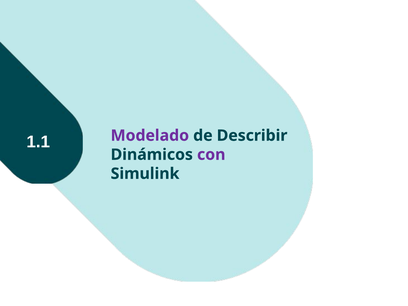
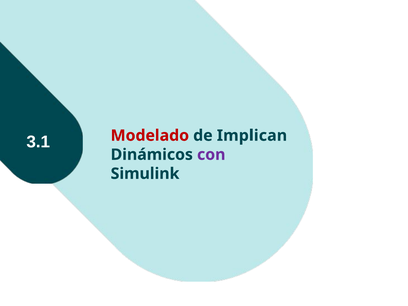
Modelado colour: purple -> red
Describir: Describir -> Implican
1.1: 1.1 -> 3.1
